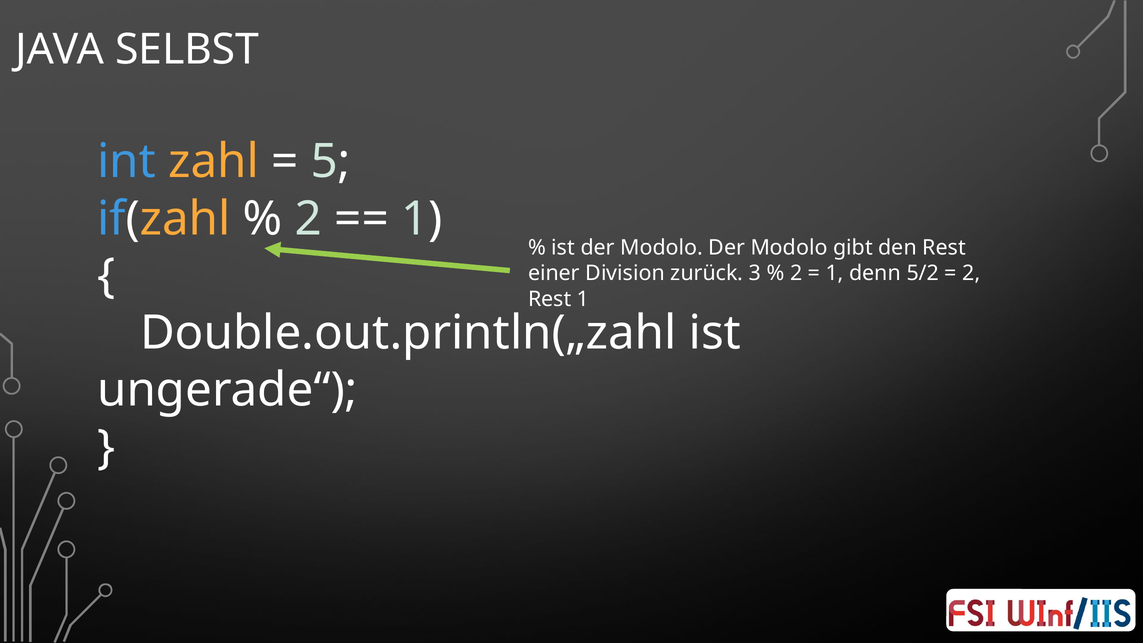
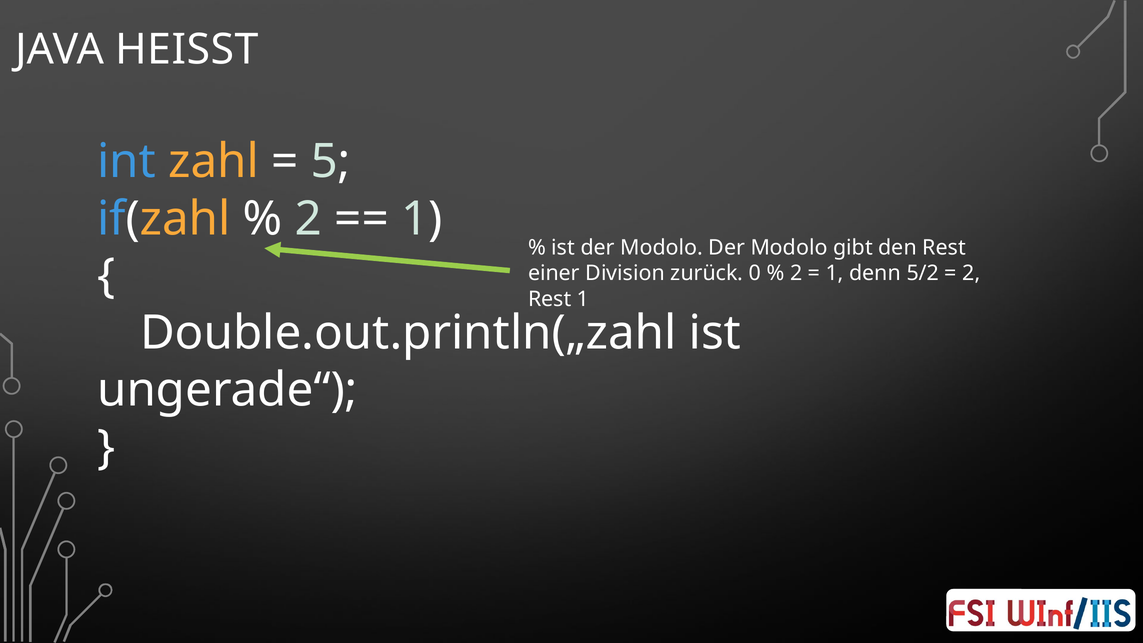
SELBST: SELBST -> HEISST
3: 3 -> 0
